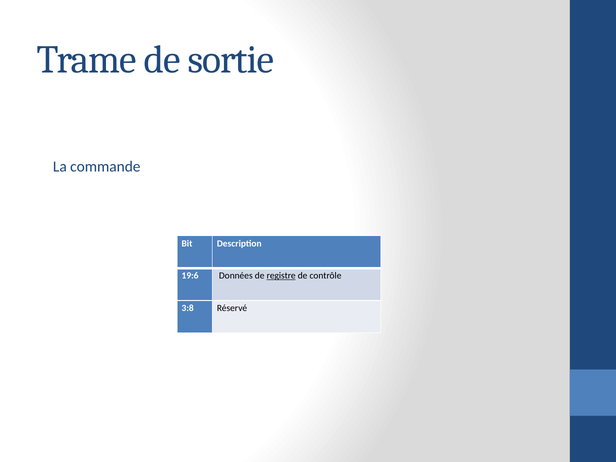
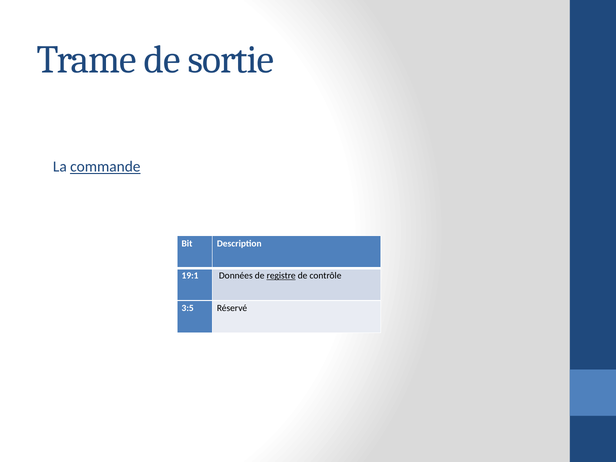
commande underline: none -> present
19:6: 19:6 -> 19:1
3:8: 3:8 -> 3:5
